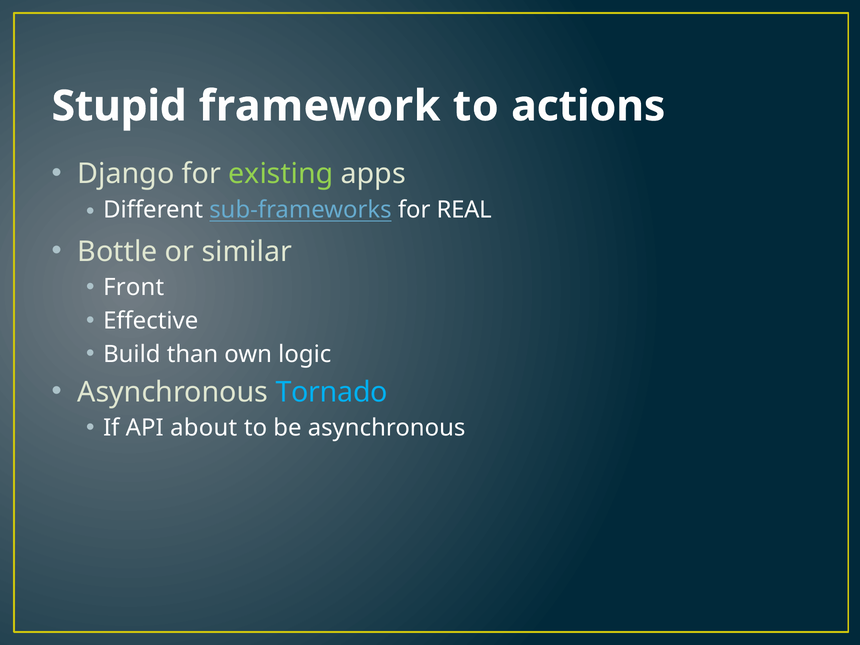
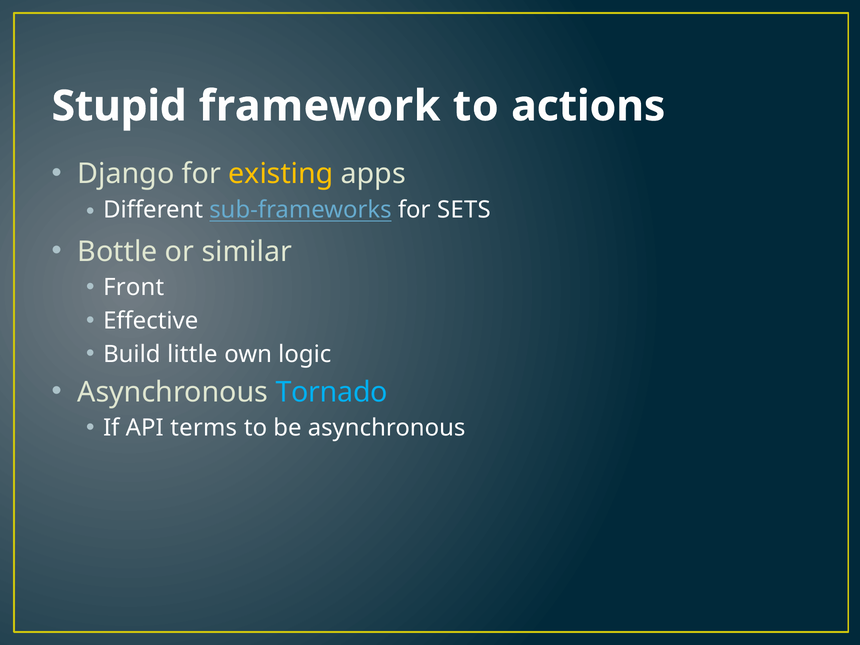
existing colour: light green -> yellow
REAL: REAL -> SETS
than: than -> little
about: about -> terms
